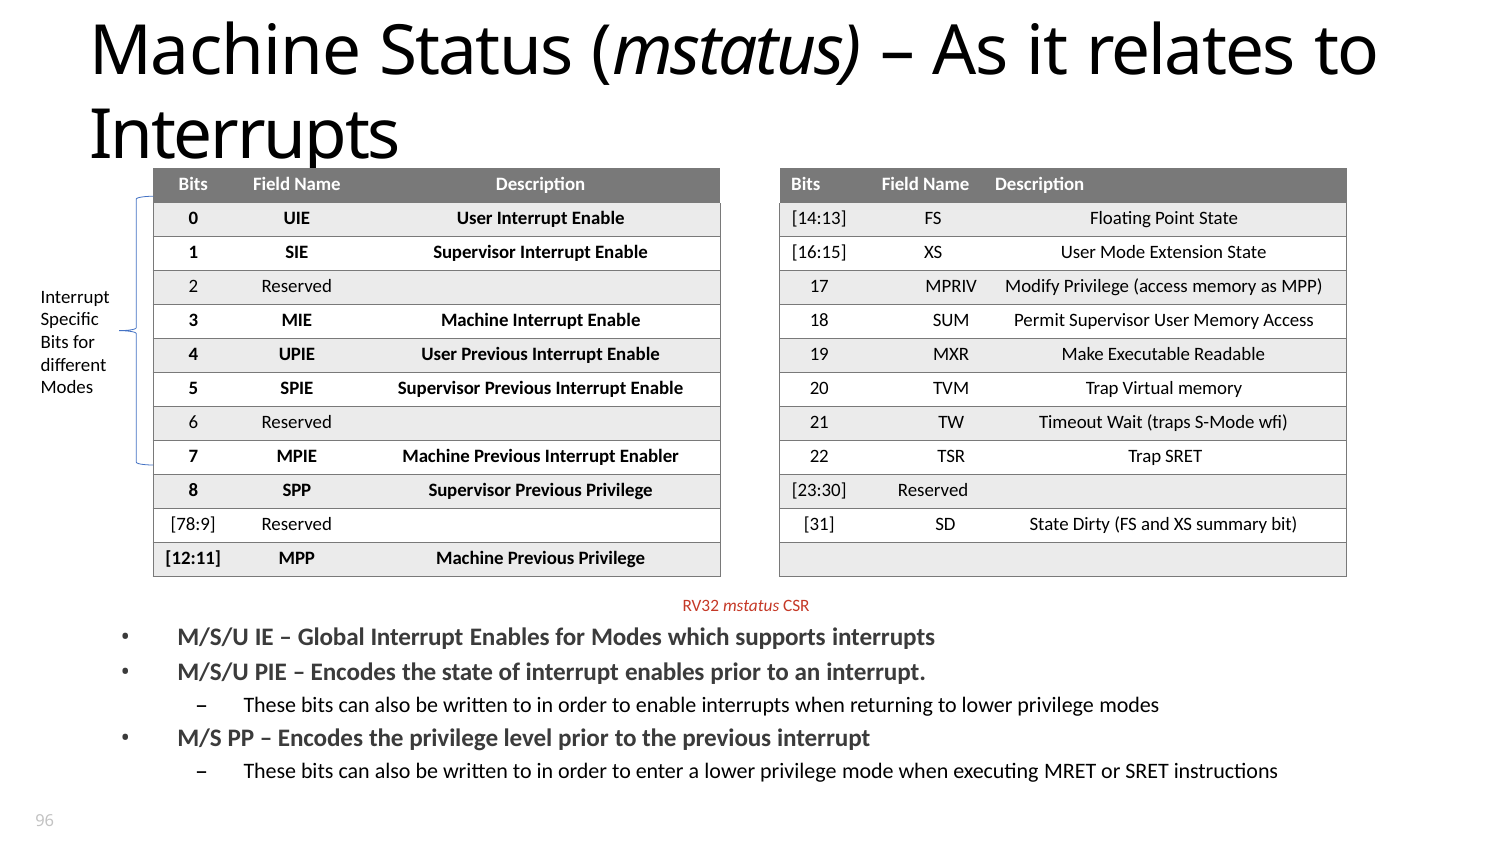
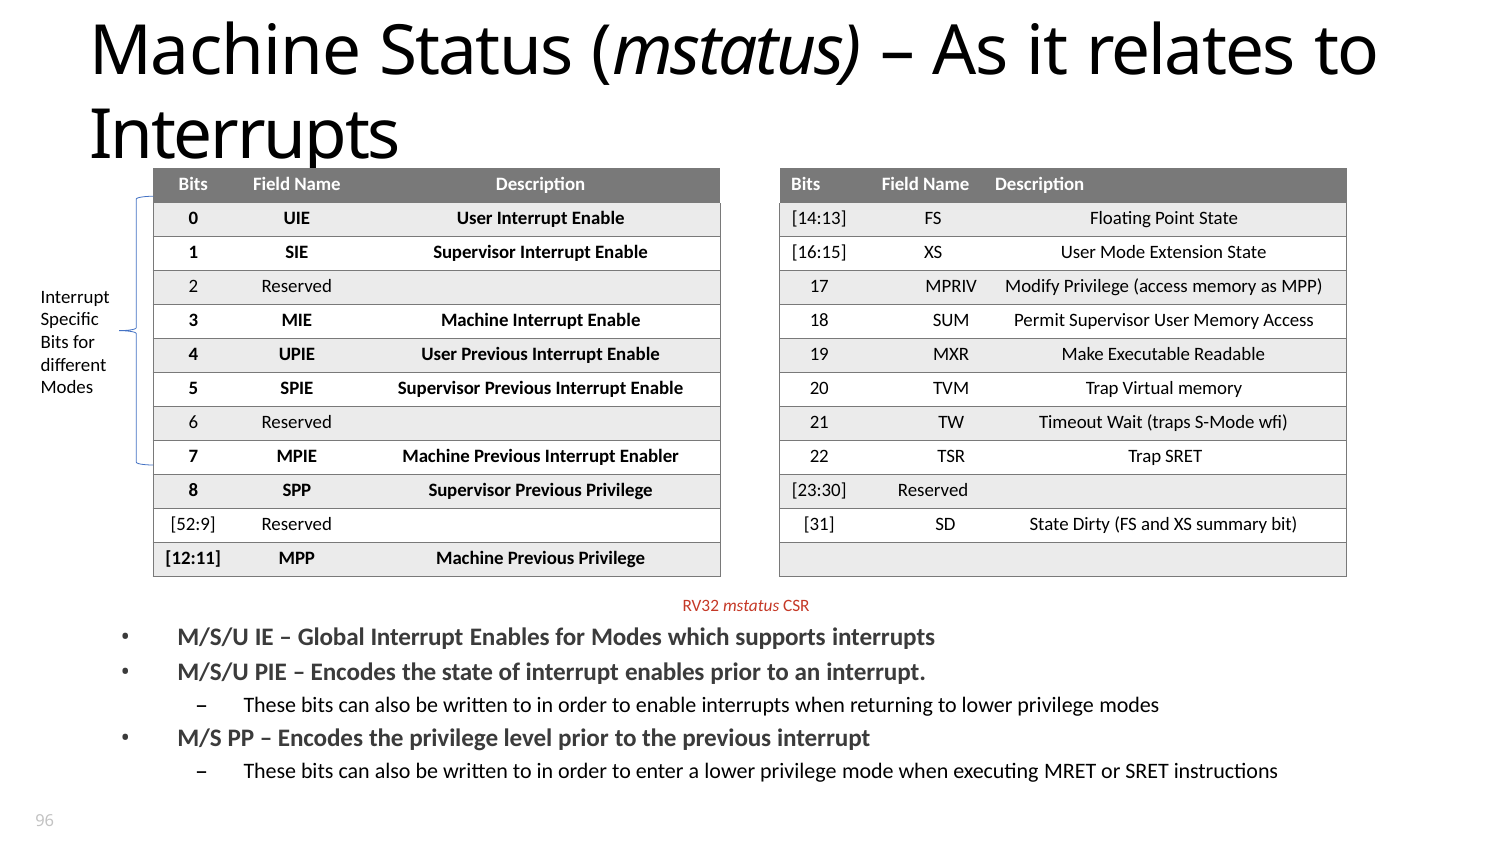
78:9: 78:9 -> 52:9
